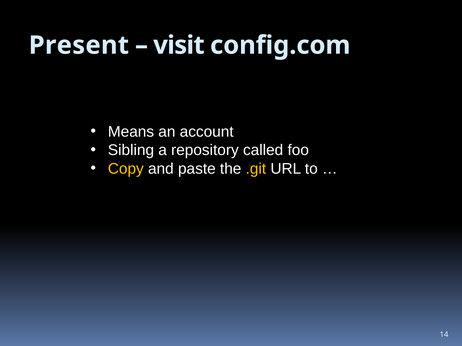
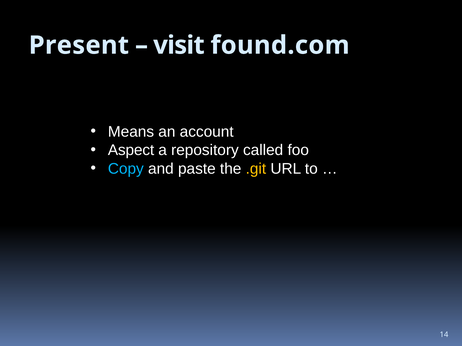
config.com: config.com -> found.com
Sibling: Sibling -> Aspect
Copy colour: yellow -> light blue
